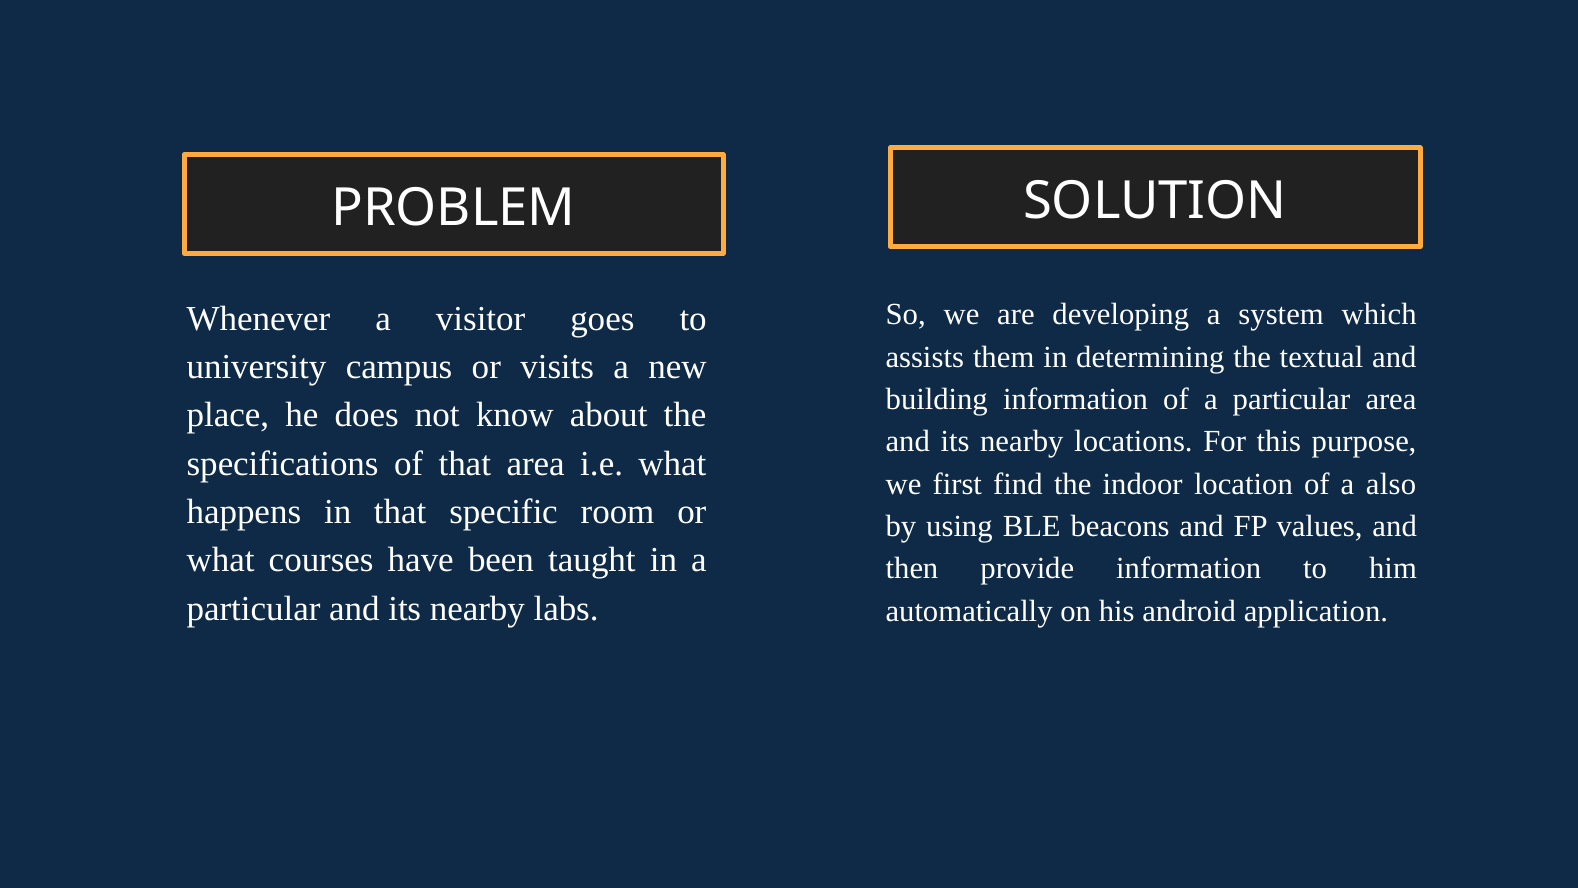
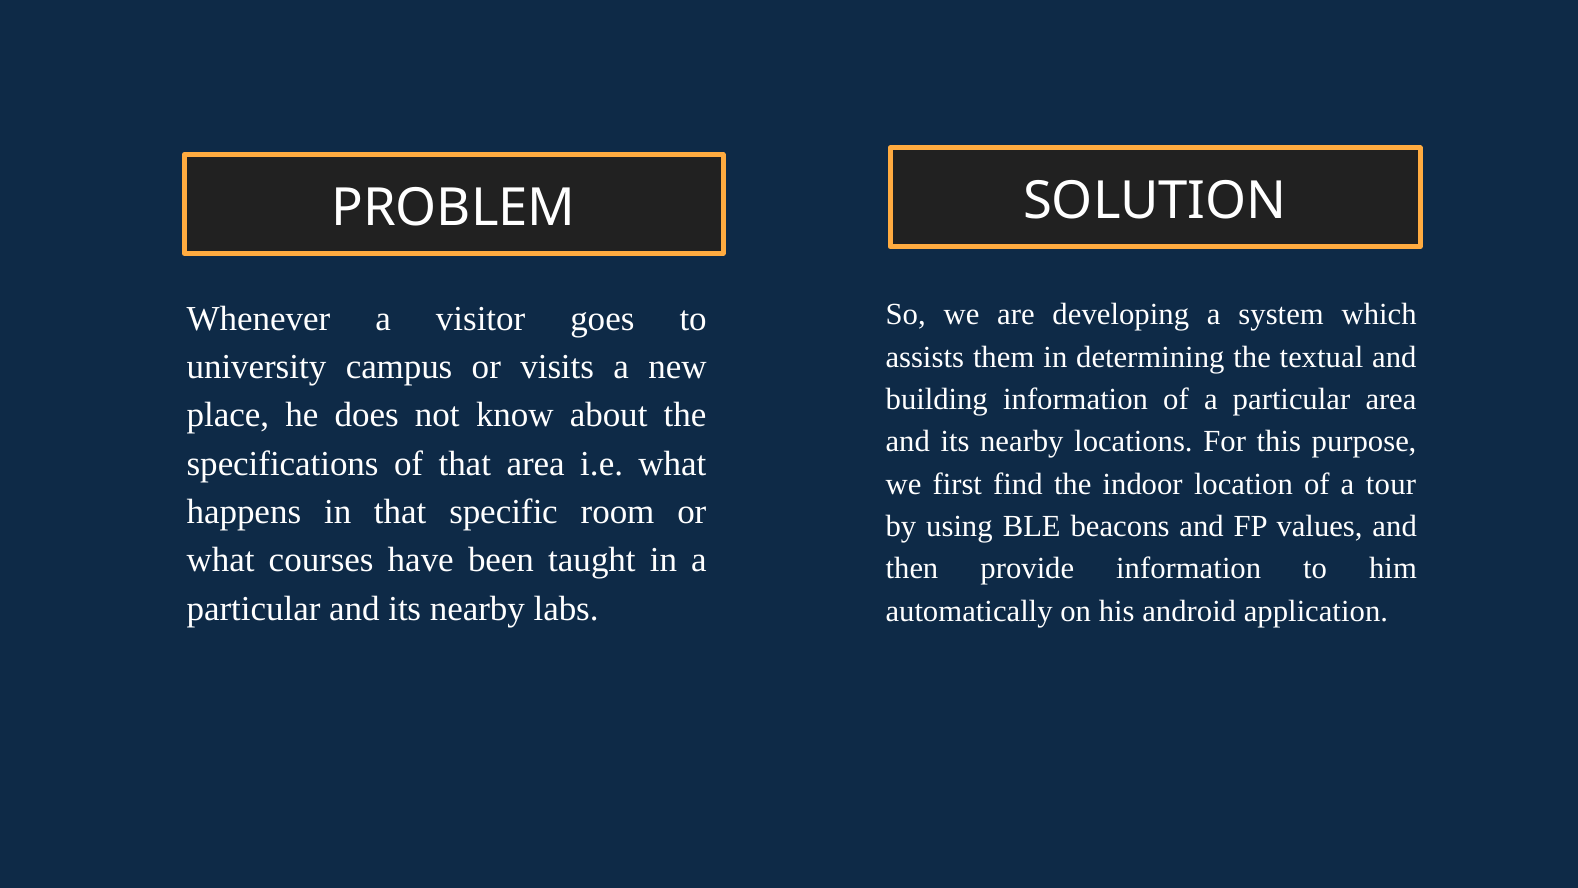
also: also -> tour
